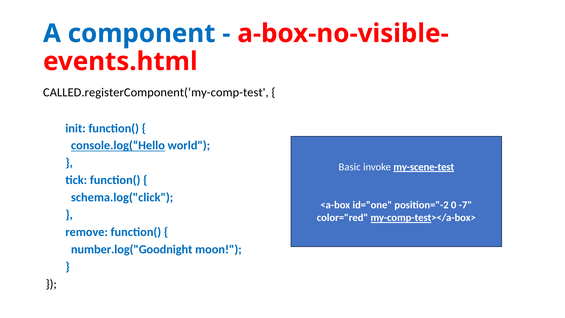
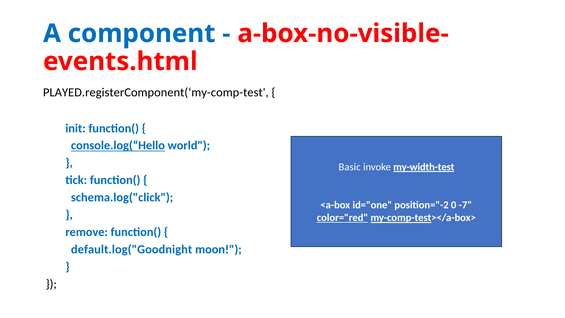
CALLED.registerComponent(‘my-comp-test: CALLED.registerComponent(‘my-comp-test -> PLAYED.registerComponent(‘my-comp-test
my-scene-test: my-scene-test -> my-width-test
color="red underline: none -> present
number.log("Goodnight: number.log("Goodnight -> default.log("Goodnight
